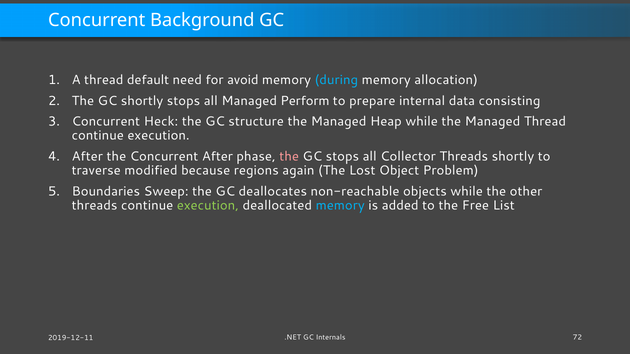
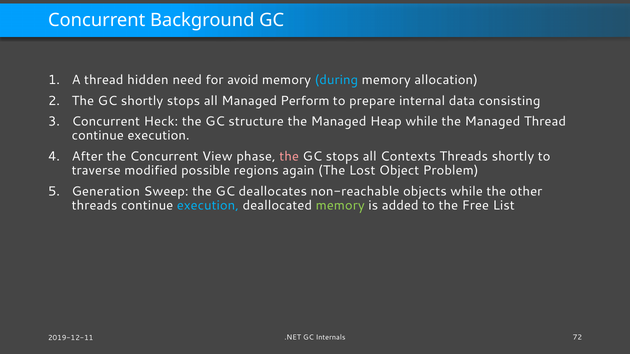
default: default -> hidden
Concurrent After: After -> View
Collector: Collector -> Contexts
because: because -> possible
Boundaries: Boundaries -> Generation
execution at (208, 206) colour: light green -> light blue
memory at (340, 206) colour: light blue -> light green
